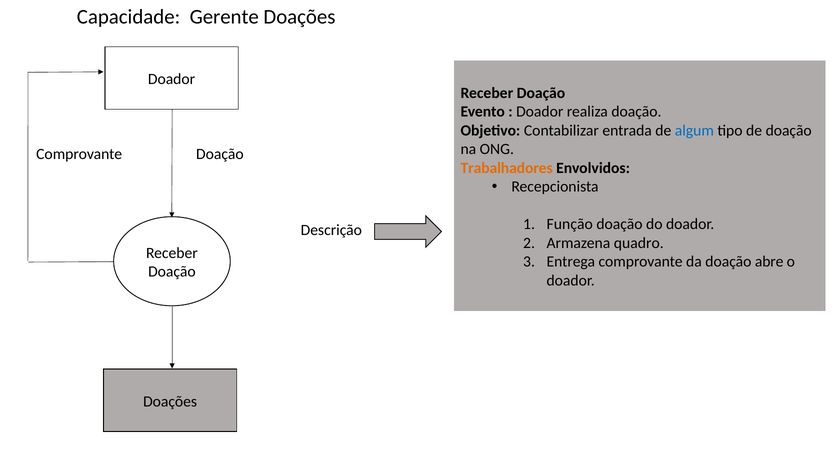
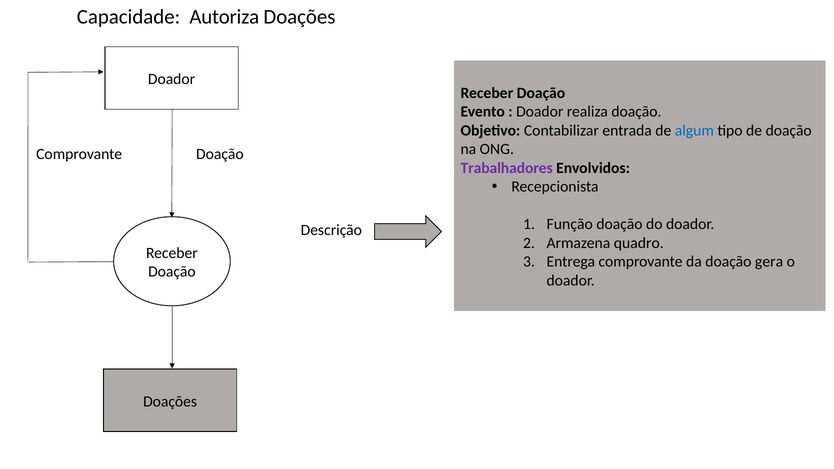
Gerente: Gerente -> Autoriza
Trabalhadores colour: orange -> purple
abre: abre -> gera
